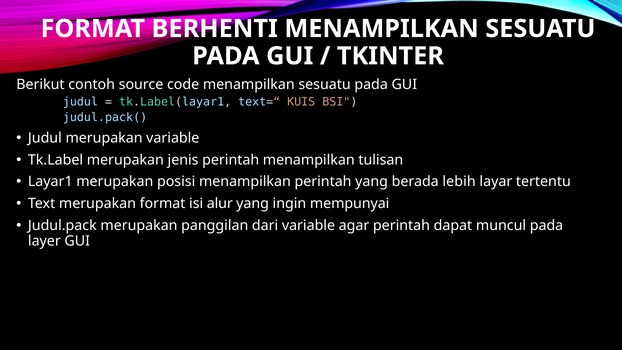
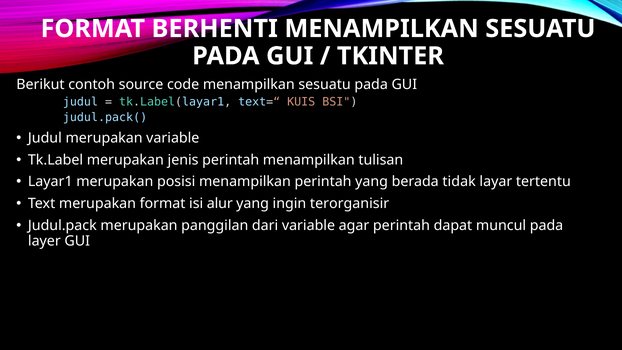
lebih: lebih -> tidak
mempunyai: mempunyai -> terorganisir
